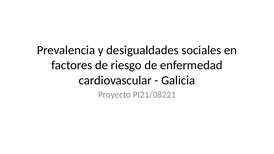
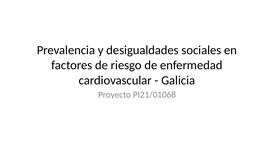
PI21/08221: PI21/08221 -> PI21/01068
